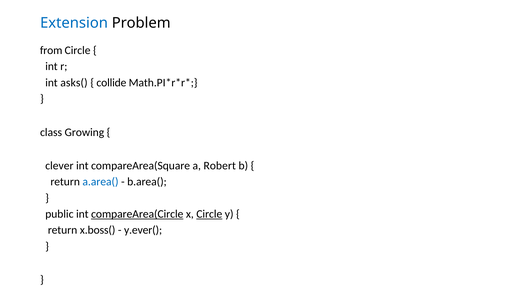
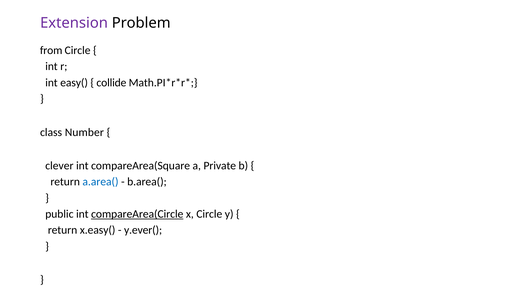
Extension colour: blue -> purple
asks(: asks( -> easy(
Growing: Growing -> Number
Robert: Robert -> Private
Circle at (209, 214) underline: present -> none
x.boss(: x.boss( -> x.easy(
